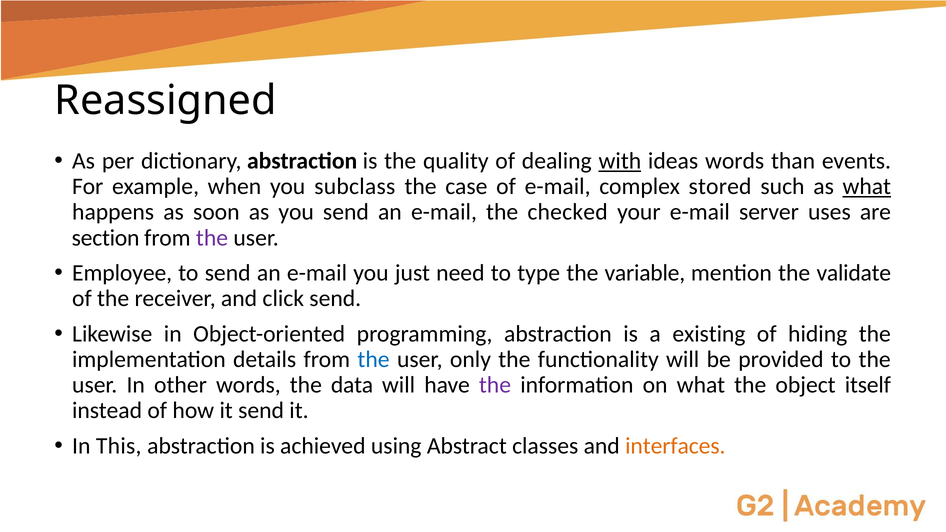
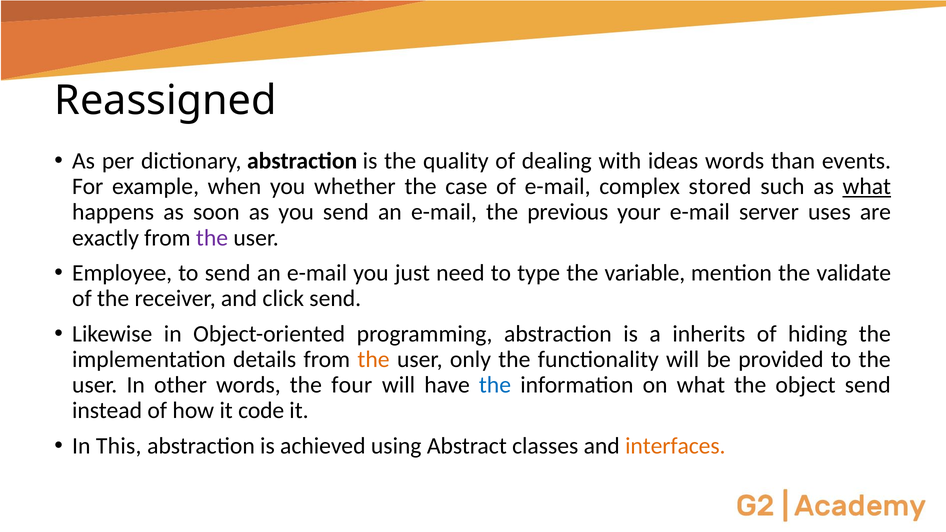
with underline: present -> none
subclass: subclass -> whether
checked: checked -> previous
section: section -> exactly
existing: existing -> inherits
the at (374, 360) colour: blue -> orange
data: data -> four
the at (495, 385) colour: purple -> blue
object itself: itself -> send
it send: send -> code
